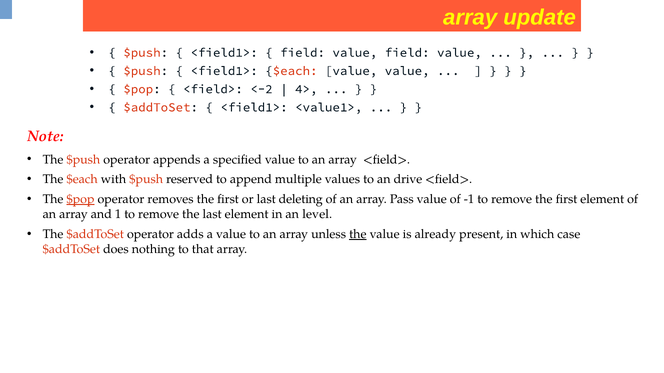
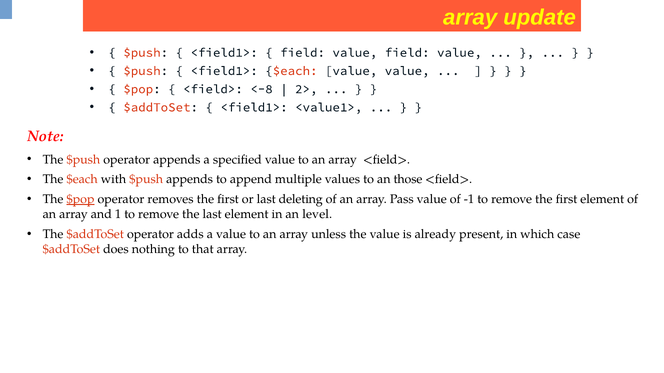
<-2: <-2 -> <-8
4>: 4> -> 2>
$push reserved: reserved -> appends
drive: drive -> those
the at (358, 234) underline: present -> none
